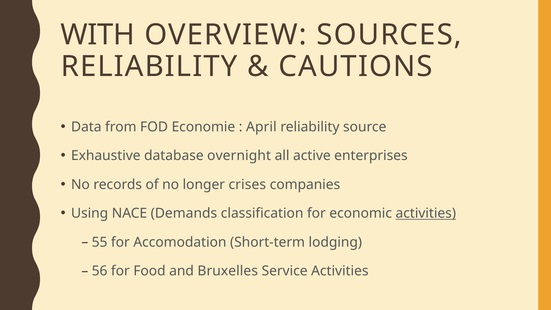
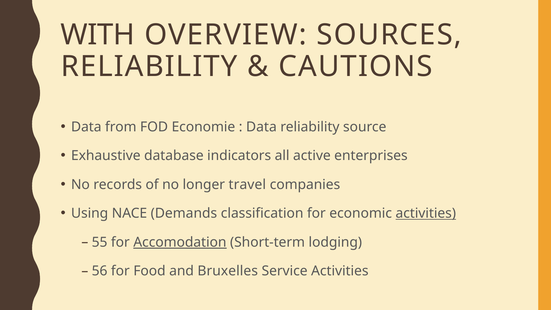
April at (261, 127): April -> Data
overnight: overnight -> indicators
crises: crises -> travel
Accomodation underline: none -> present
